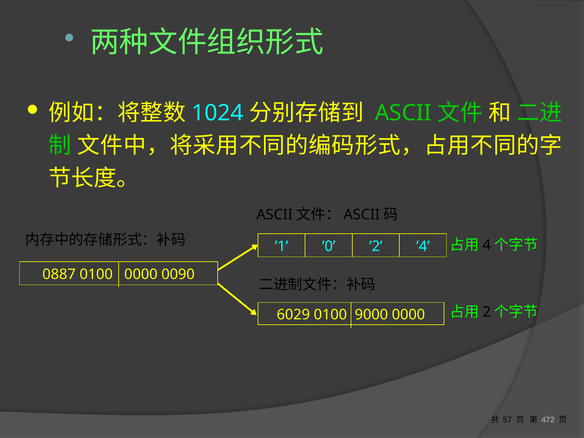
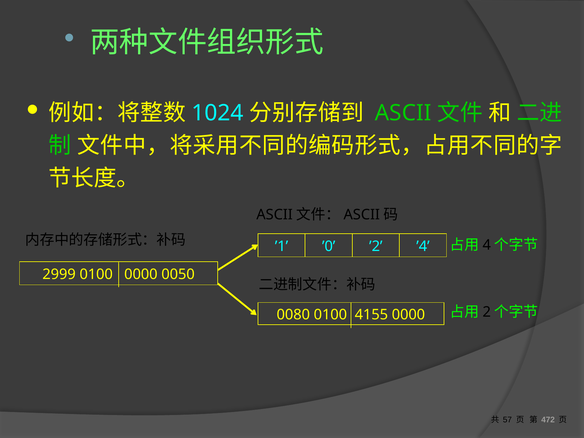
0887: 0887 -> 2999
0090: 0090 -> 0050
6029: 6029 -> 0080
9000: 9000 -> 4155
